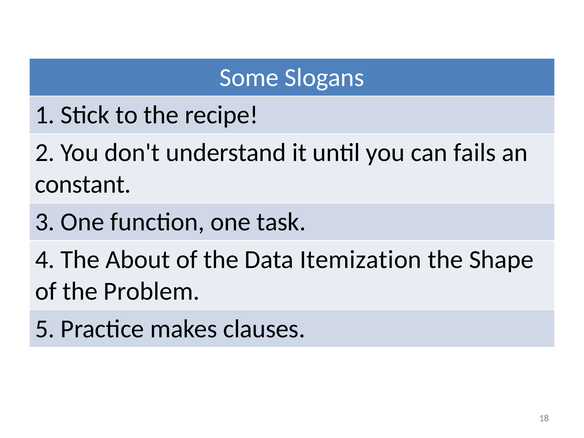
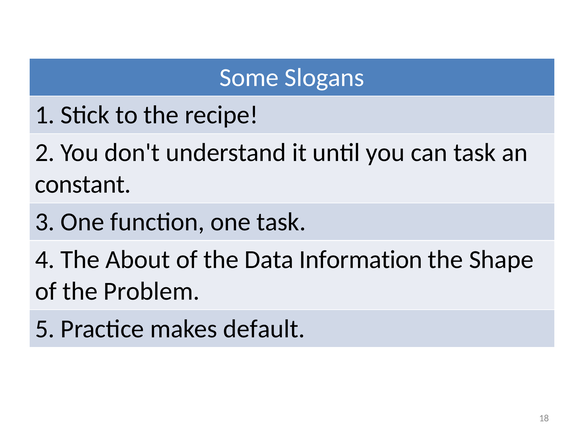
can fails: fails -> task
Itemization: Itemization -> Information
clauses: clauses -> default
